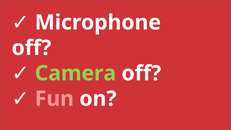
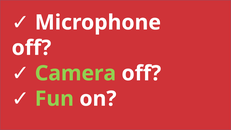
Fun colour: pink -> light green
